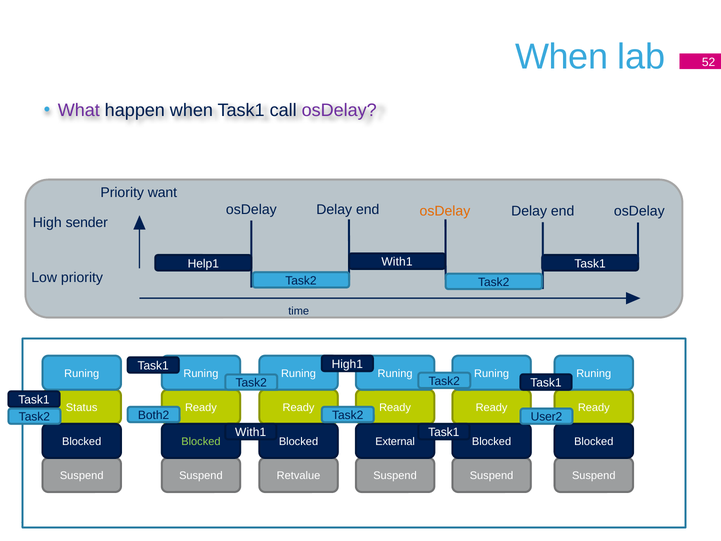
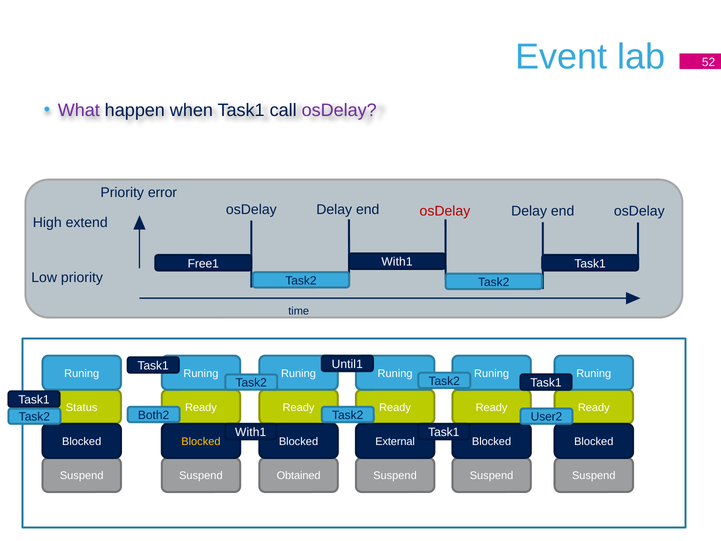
When at (562, 57): When -> Event
want: want -> error
osDelay at (445, 211) colour: orange -> red
sender: sender -> extend
Help1: Help1 -> Free1
High1: High1 -> Until1
Blocked at (201, 441) colour: light green -> yellow
Retvalue: Retvalue -> Obtained
